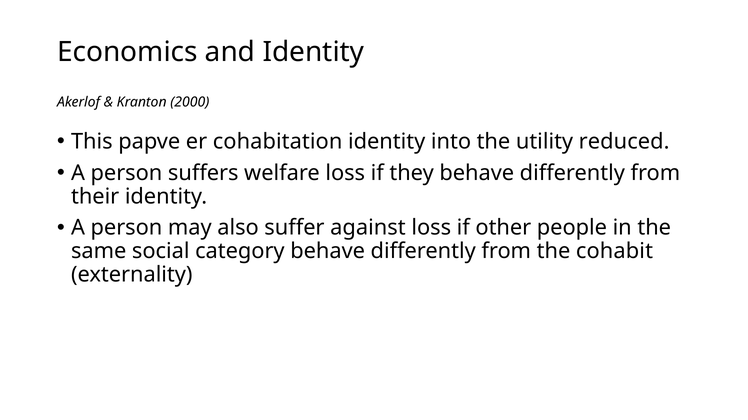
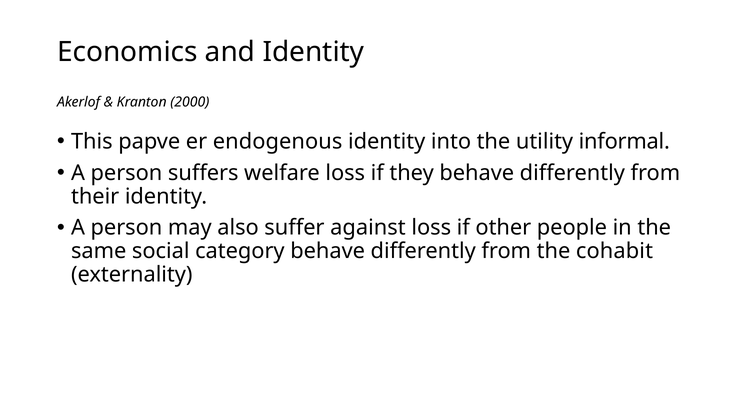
cohabitation: cohabitation -> endogenous
reduced: reduced -> informal
